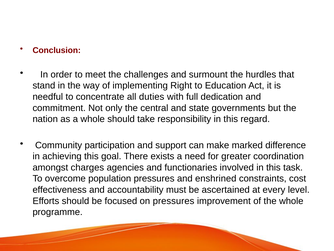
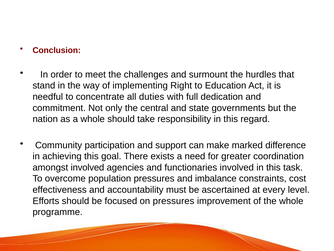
amongst charges: charges -> involved
enshrined: enshrined -> imbalance
